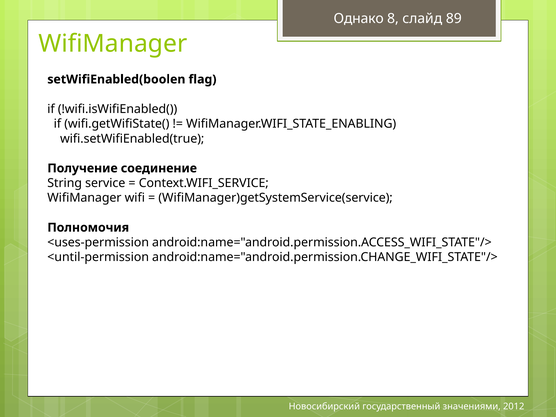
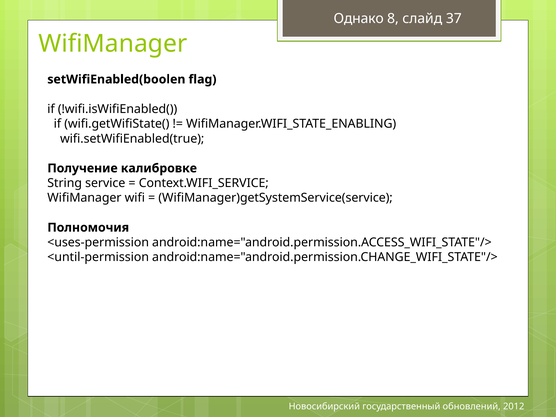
89: 89 -> 37
соединение: соединение -> калибровке
значениями: значениями -> обновлений
